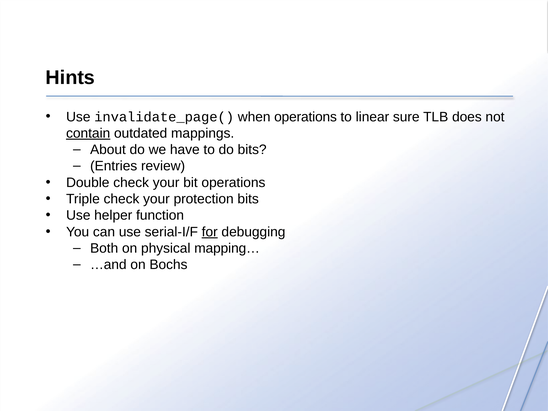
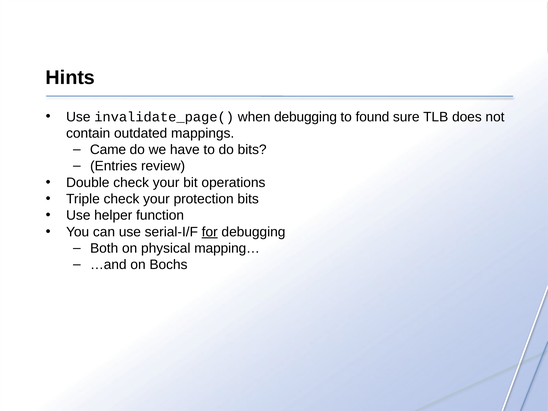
when operations: operations -> debugging
linear: linear -> found
contain underline: present -> none
About: About -> Came
